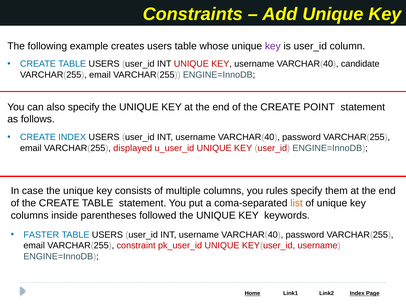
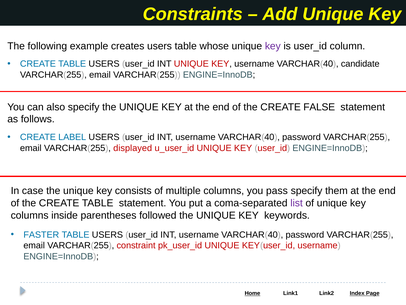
POINT: POINT -> FALSE
CREATE INDEX: INDEX -> LABEL
rules: rules -> pass
list colour: orange -> purple
